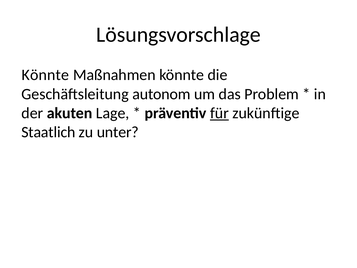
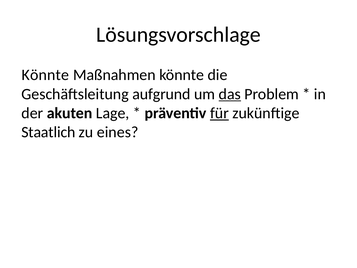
autonom: autonom -> aufgrund
das underline: none -> present
unter: unter -> eines
